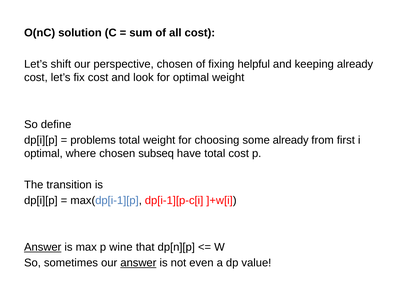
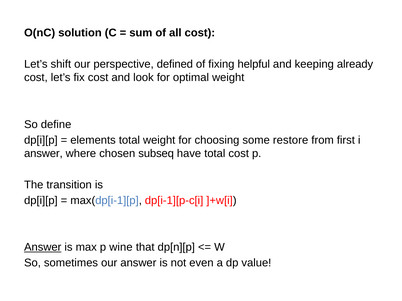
perspective chosen: chosen -> defined
problems: problems -> elements
some already: already -> restore
optimal at (43, 154): optimal -> answer
answer at (138, 263) underline: present -> none
